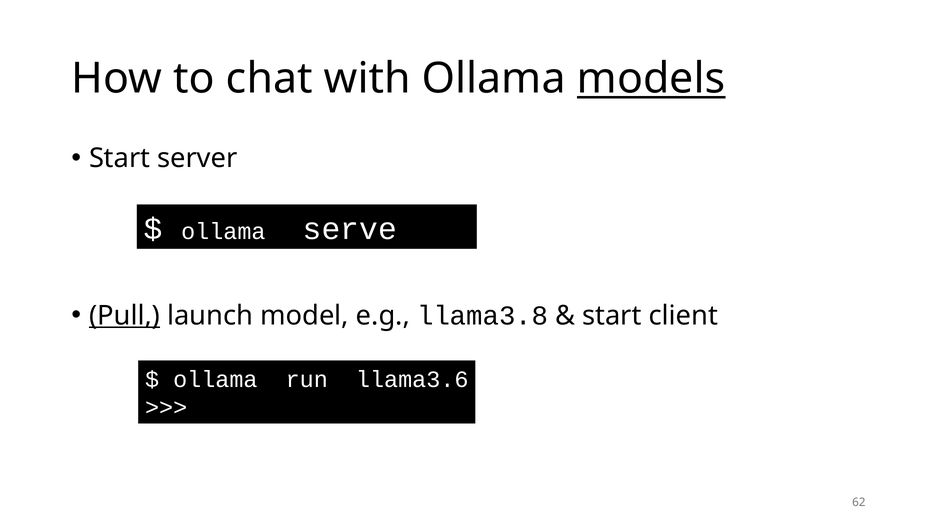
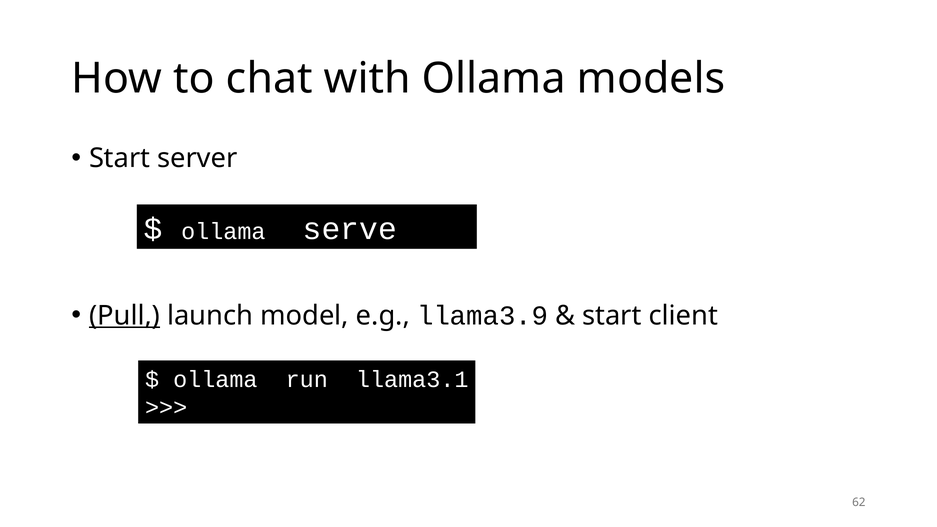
models underline: present -> none
llama3.8: llama3.8 -> llama3.9
llama3.6: llama3.6 -> llama3.1
